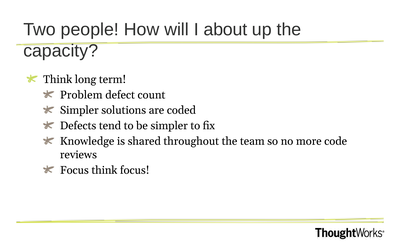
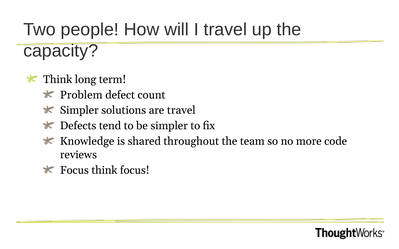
I about: about -> travel
are coded: coded -> travel
